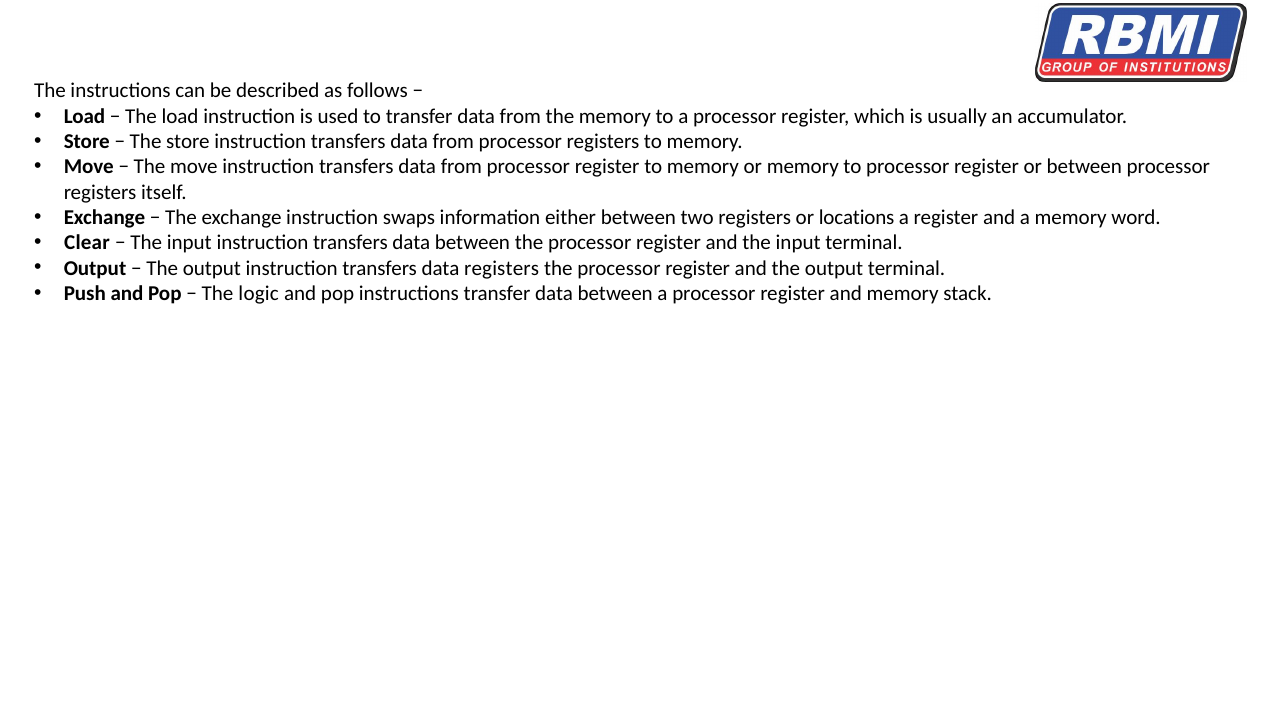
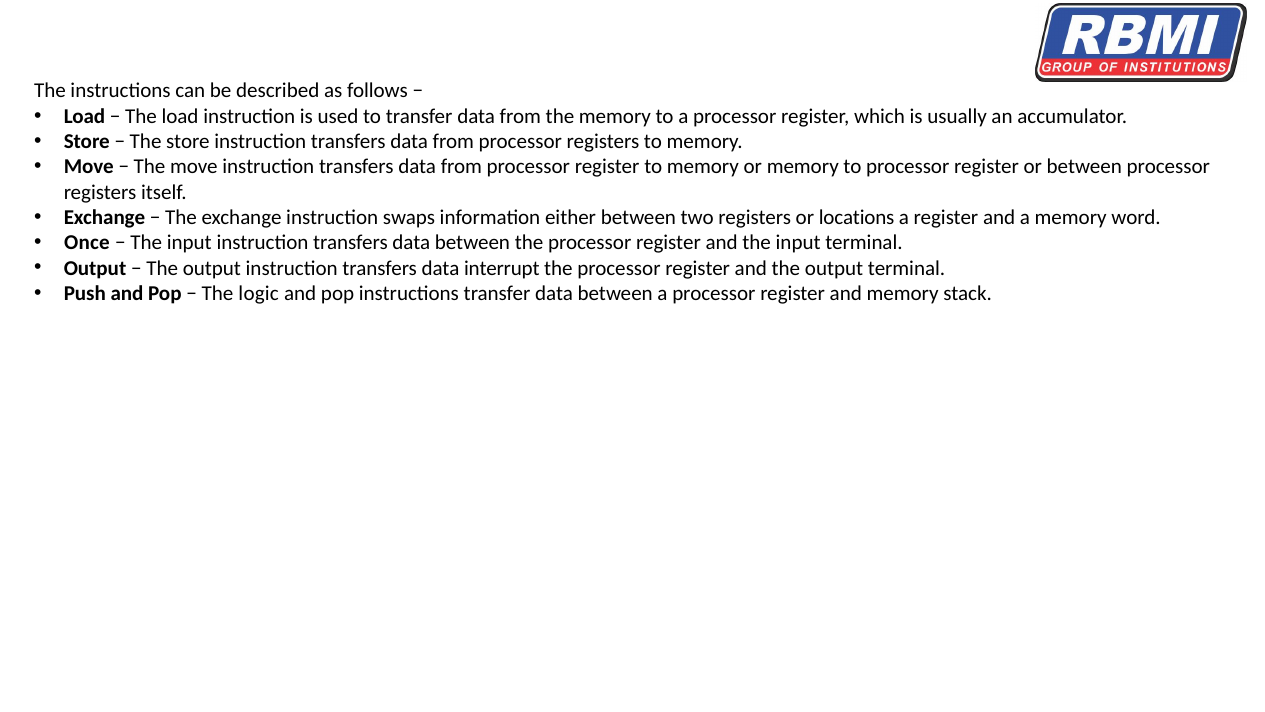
Clear: Clear -> Once
data registers: registers -> interrupt
